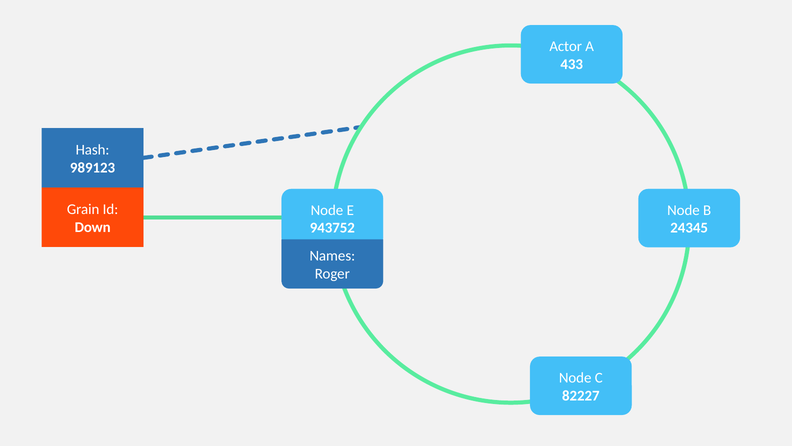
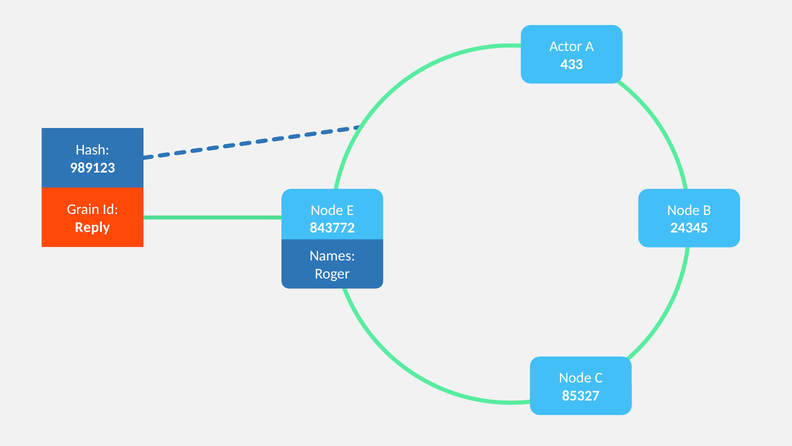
Down: Down -> Reply
943752: 943752 -> 843772
82227: 82227 -> 85327
